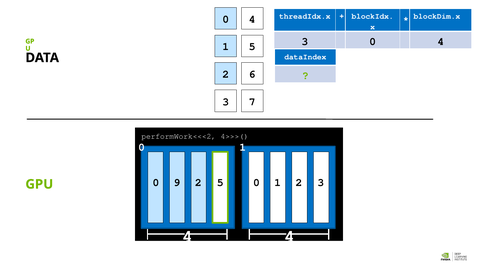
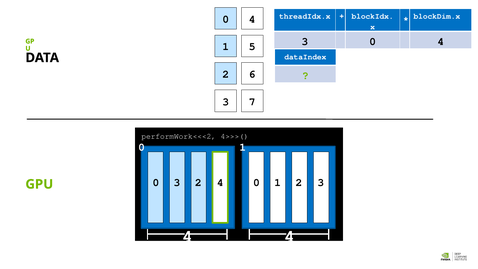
0 9: 9 -> 3
2 5: 5 -> 4
